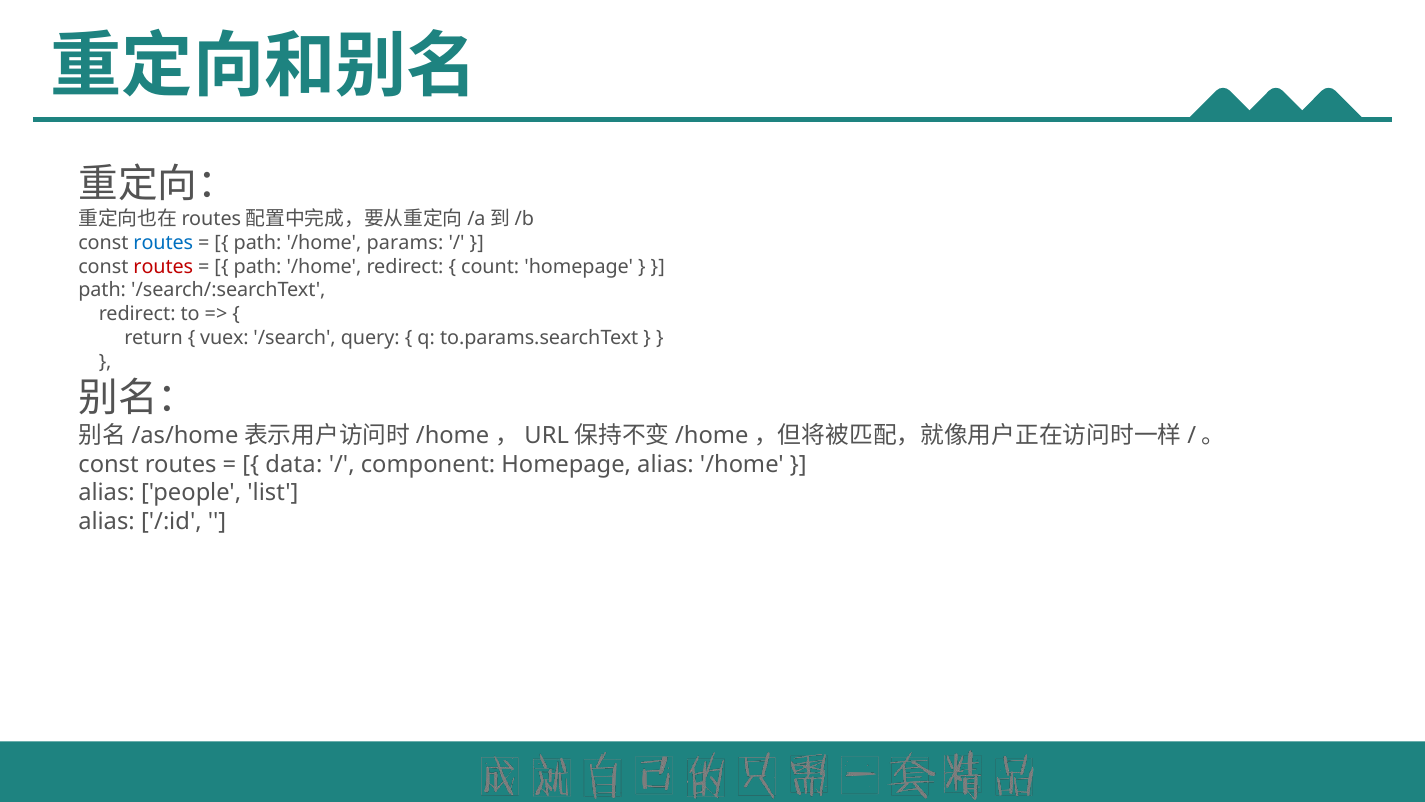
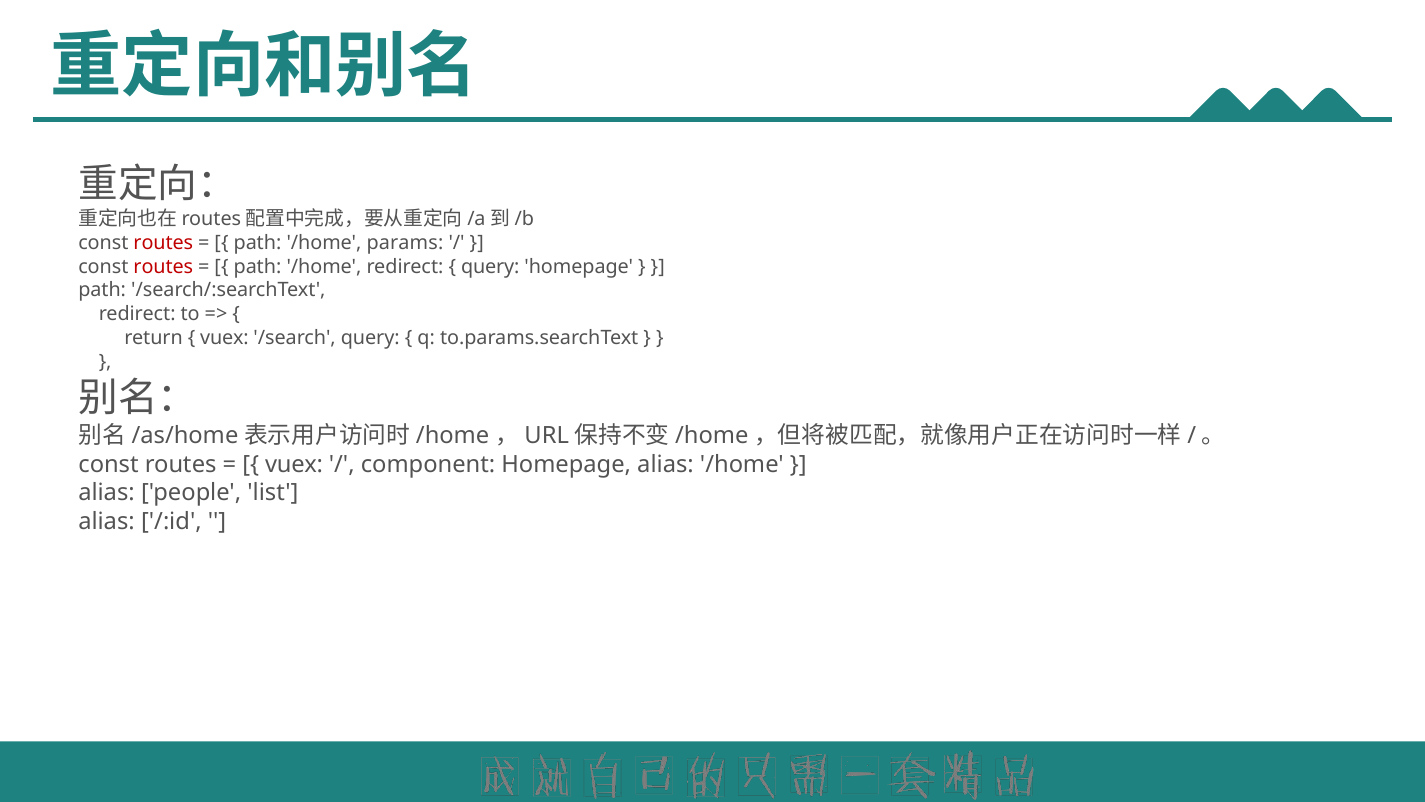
routes at (163, 243) colour: blue -> red
count at (490, 266): count -> query
data at (294, 464): data -> vuex
